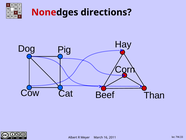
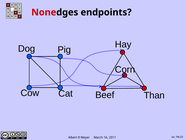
directions: directions -> endpoints
